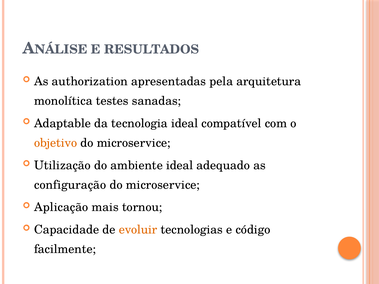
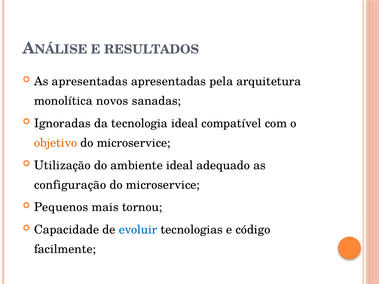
As authorization: authorization -> apresentadas
testes: testes -> novos
Adaptable: Adaptable -> Ignoradas
Aplicação: Aplicação -> Pequenos
evoluir colour: orange -> blue
